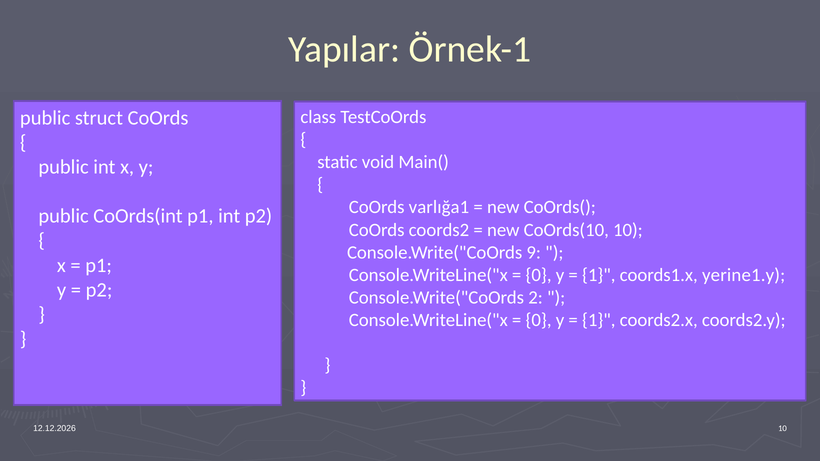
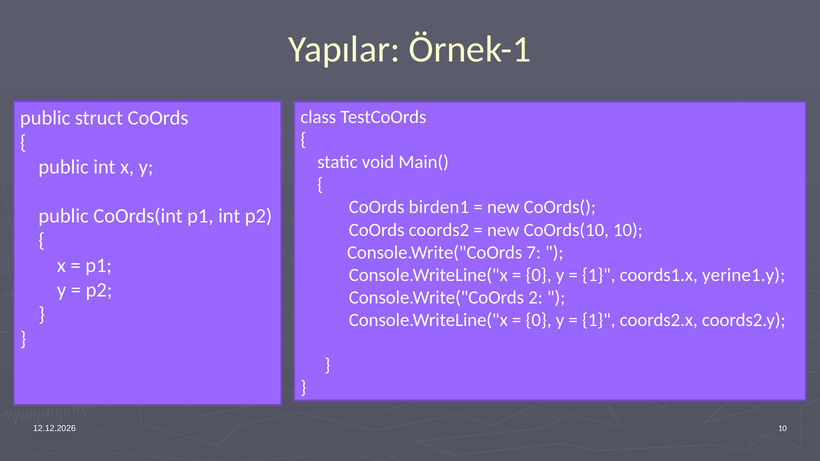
varlığa1: varlığa1 -> birden1
9: 9 -> 7
